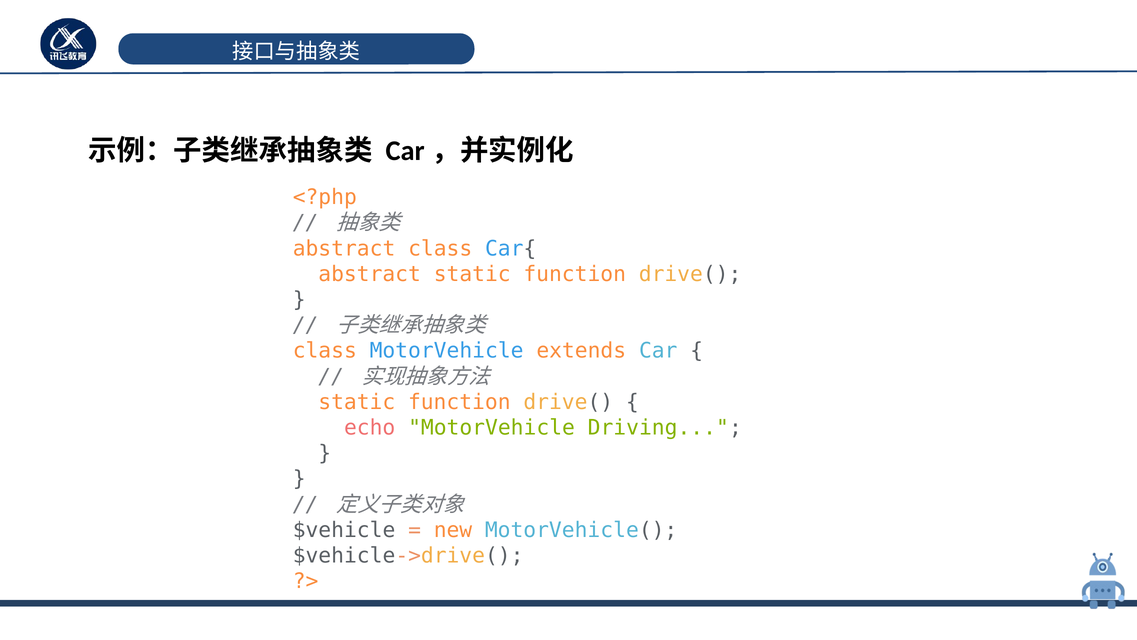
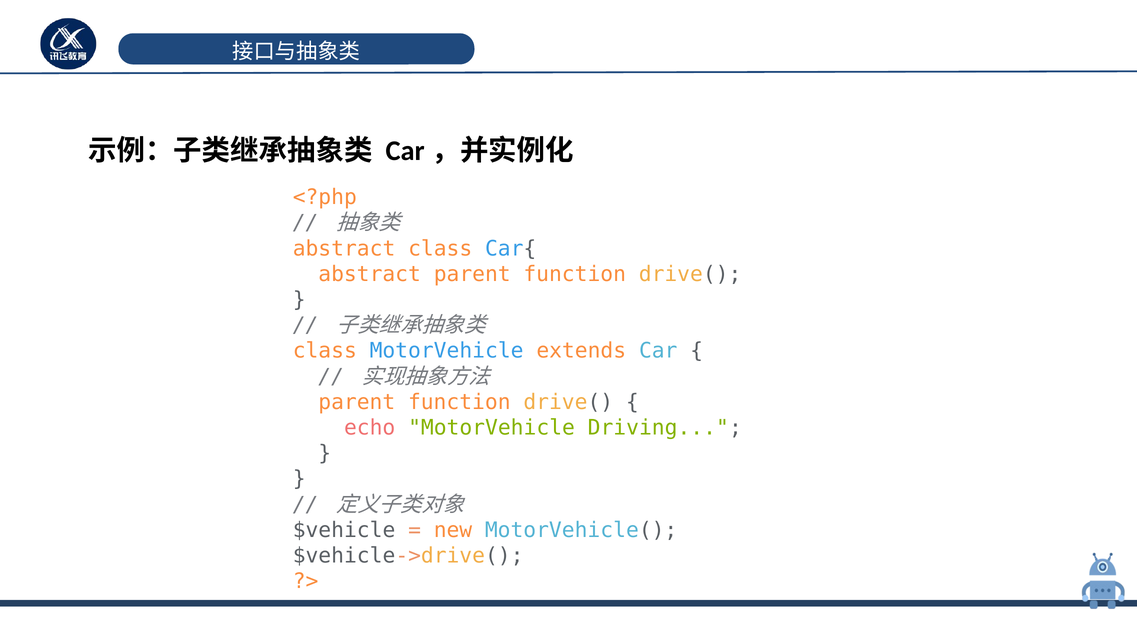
abstract static: static -> parent
static at (357, 402): static -> parent
